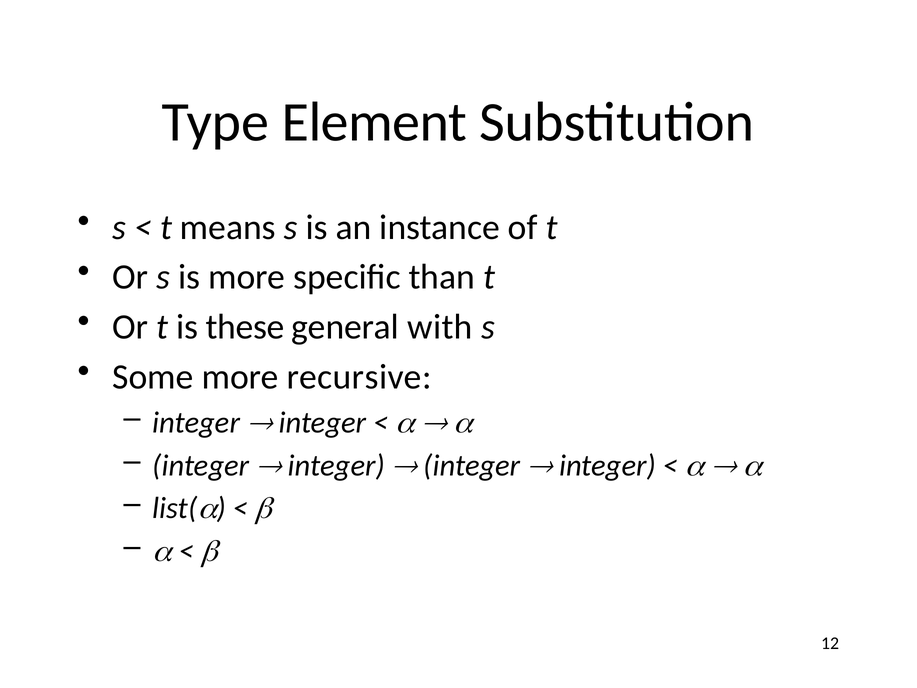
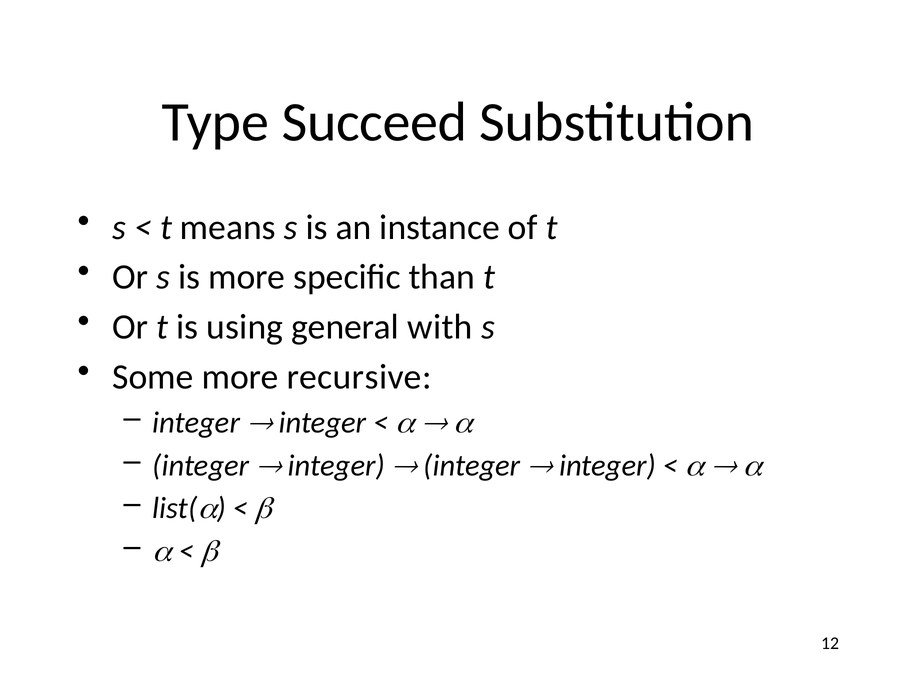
Element: Element -> Succeed
these: these -> using
